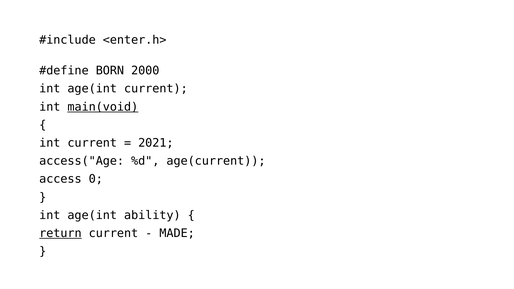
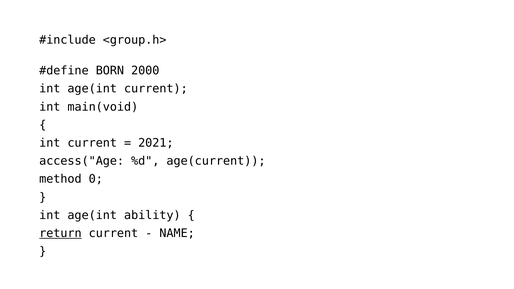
<enter.h>: <enter.h> -> <group.h>
main(void underline: present -> none
access: access -> method
MADE: MADE -> NAME
